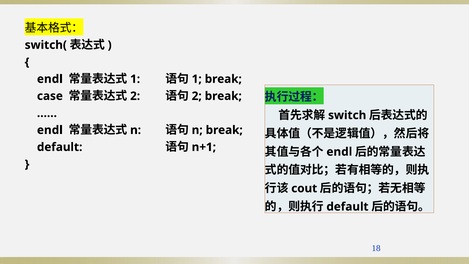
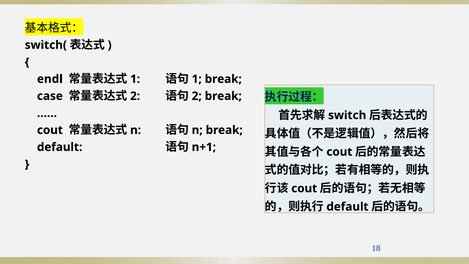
endl at (50, 130): endl -> cout
endl at (339, 152): endl -> cout
